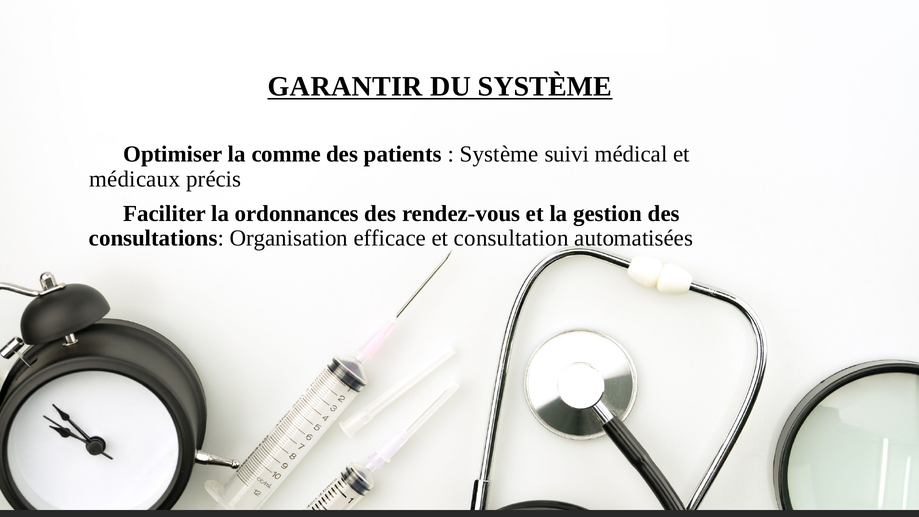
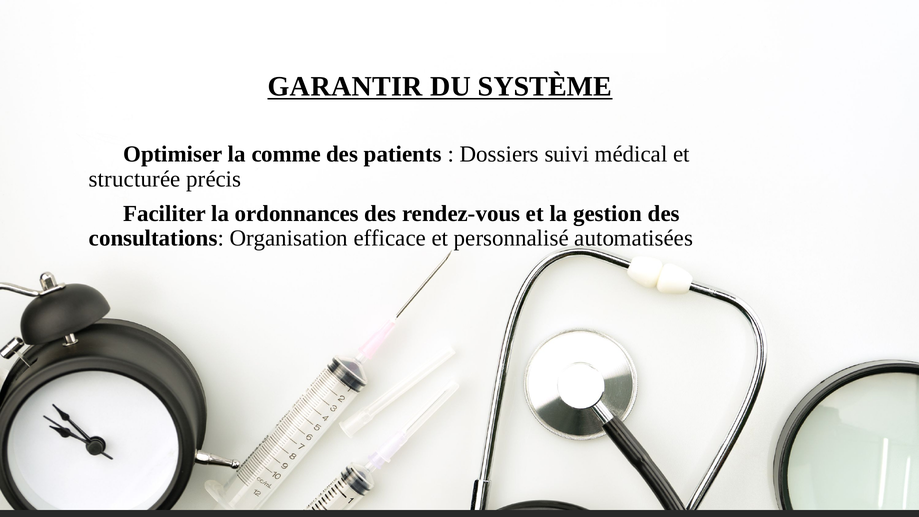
Système at (499, 154): Système -> Dossiers
médicaux: médicaux -> structurée
consultation: consultation -> personnalisé
